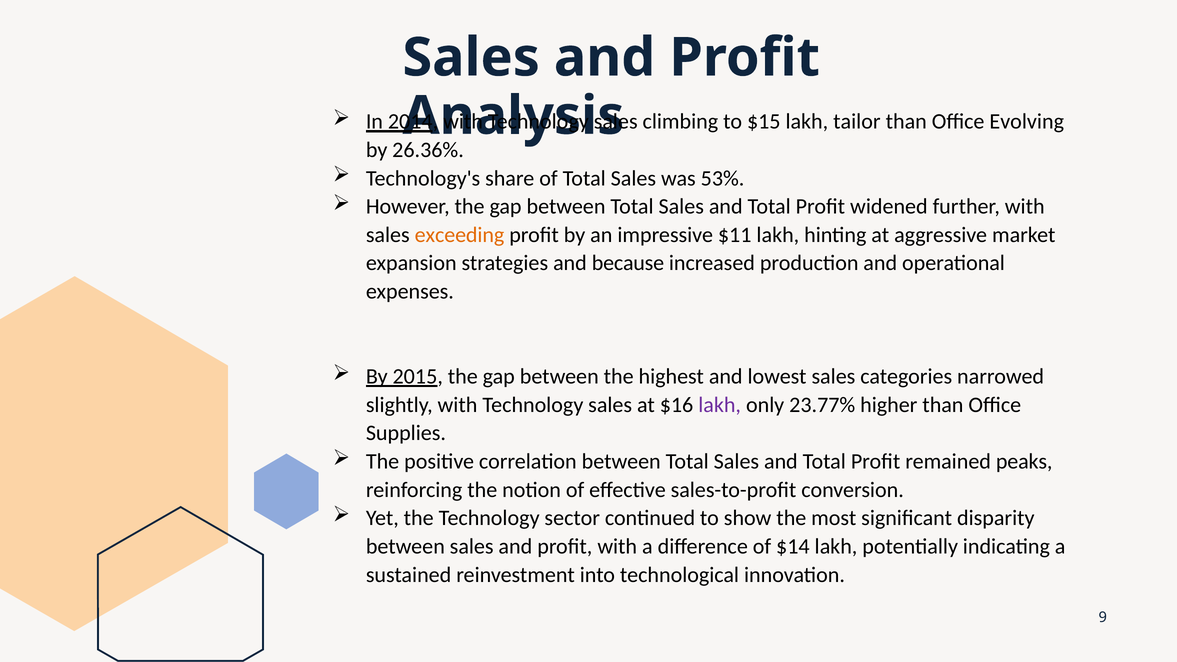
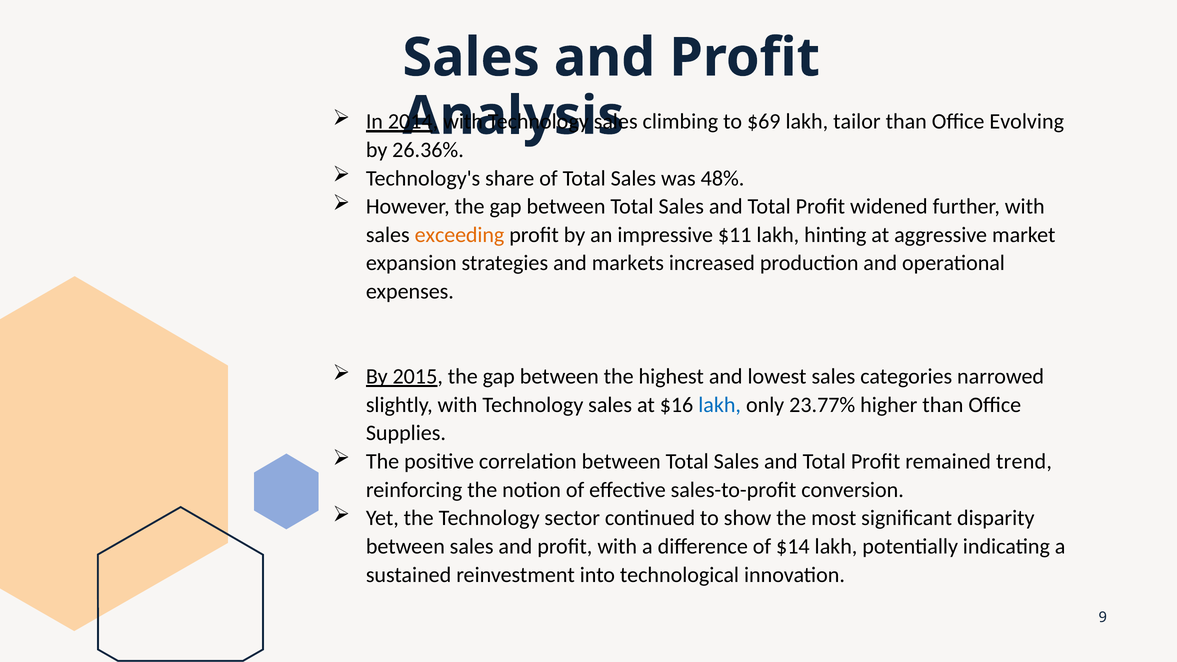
$15: $15 -> $69
53%: 53% -> 48%
because: because -> markets
lakh at (720, 405) colour: purple -> blue
peaks: peaks -> trend
